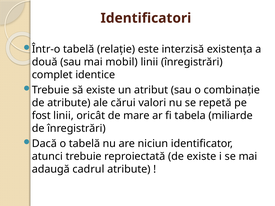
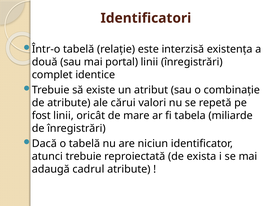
mobil: mobil -> portal
de existe: existe -> exista
